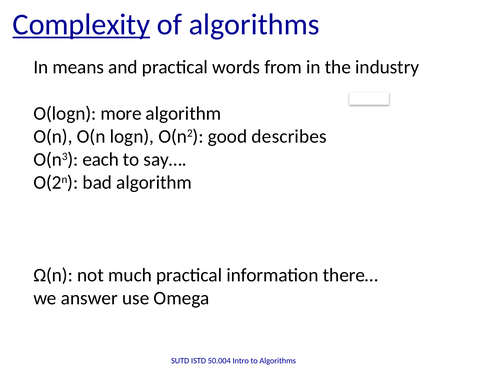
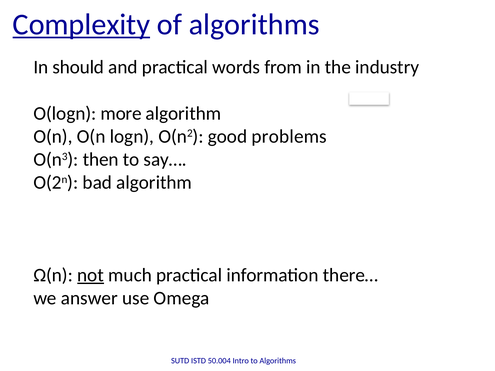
means: means -> should
describes: describes -> problems
each: each -> then
not underline: none -> present
